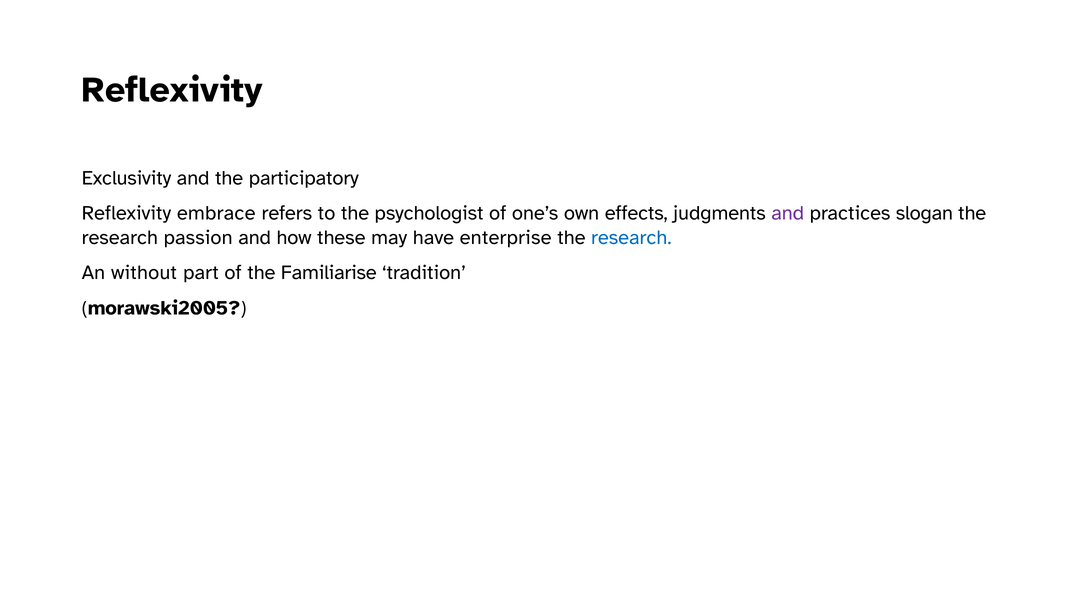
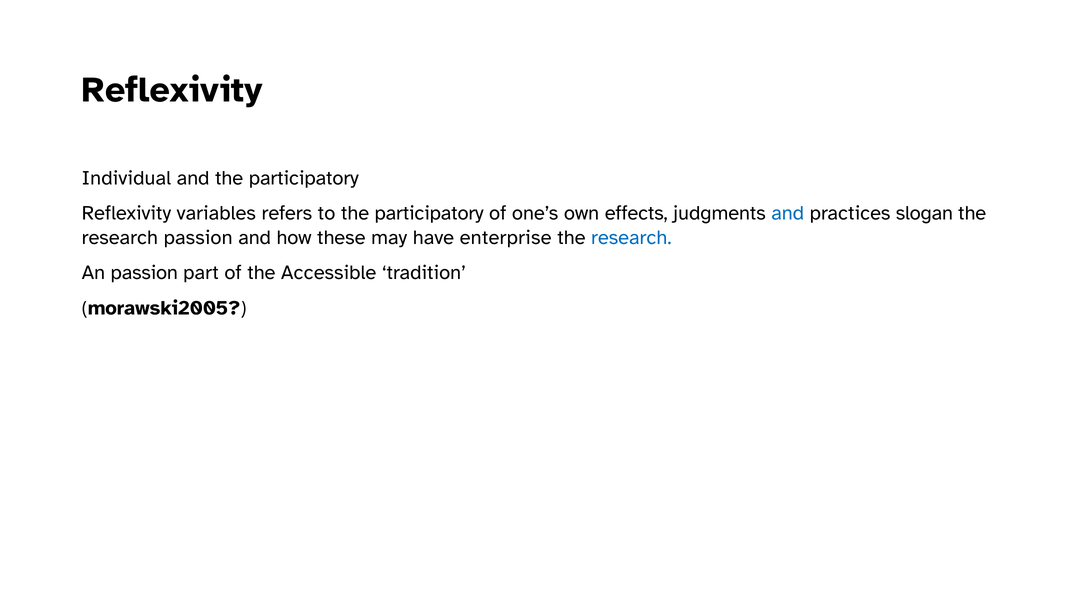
Exclusivity: Exclusivity -> Individual
embrace: embrace -> variables
to the psychologist: psychologist -> participatory
and at (788, 213) colour: purple -> blue
An without: without -> passion
Familiarise: Familiarise -> Accessible
